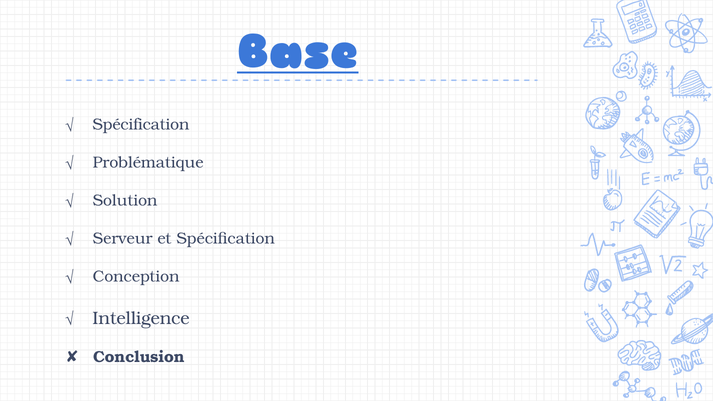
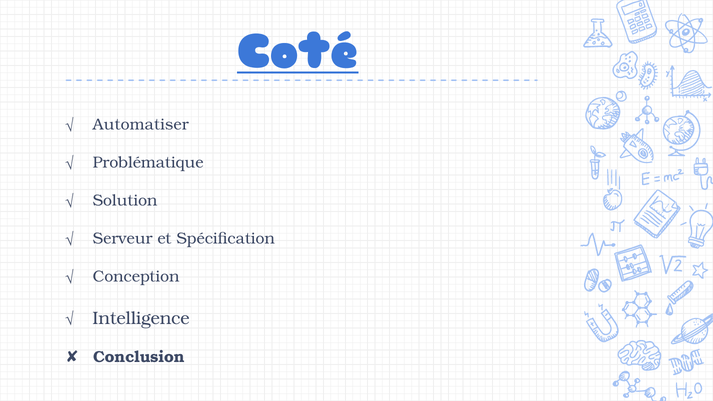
Base: Base -> Coté
Spécification at (141, 125): Spécification -> Automatiser
